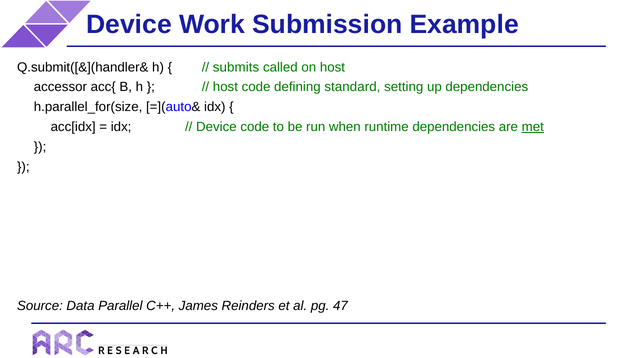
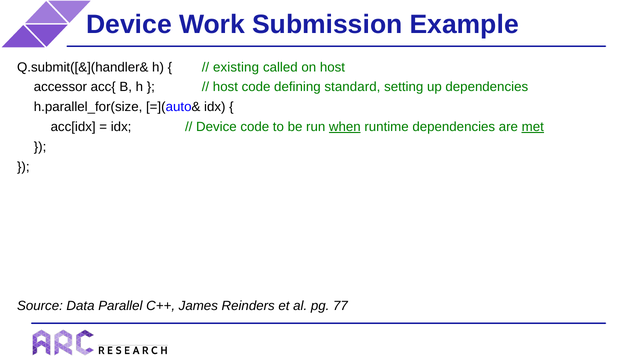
submits: submits -> existing
when underline: none -> present
47: 47 -> 77
